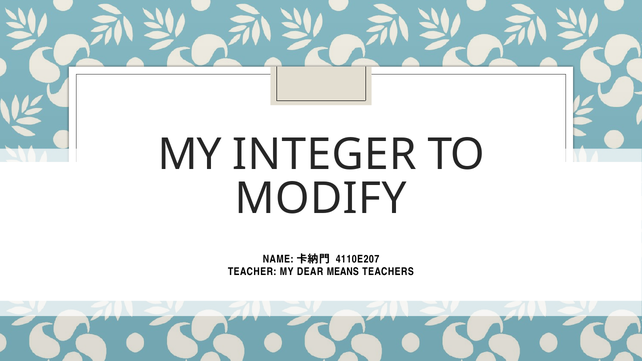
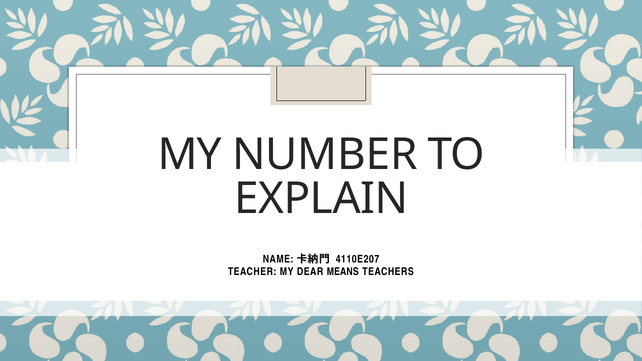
INTEGER: INTEGER -> NUMBER
MODIFY: MODIFY -> EXPLAIN
